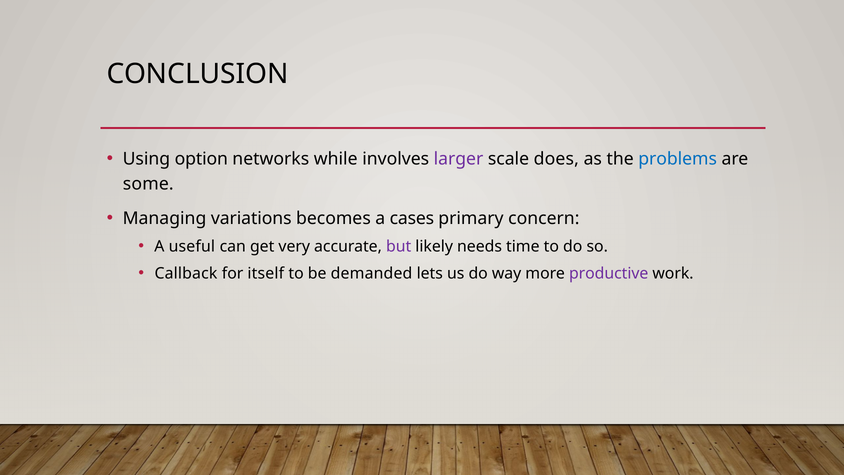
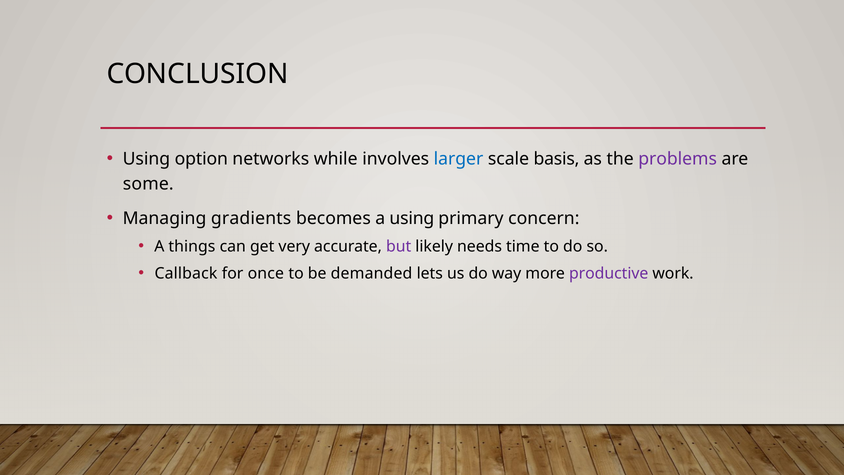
larger colour: purple -> blue
does: does -> basis
problems colour: blue -> purple
variations: variations -> gradients
a cases: cases -> using
useful: useful -> things
itself: itself -> once
